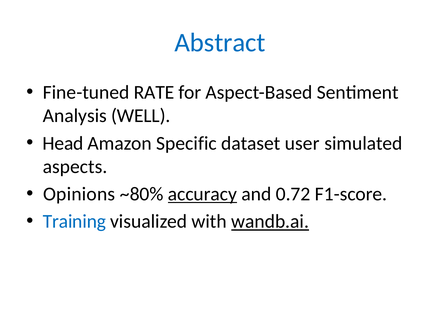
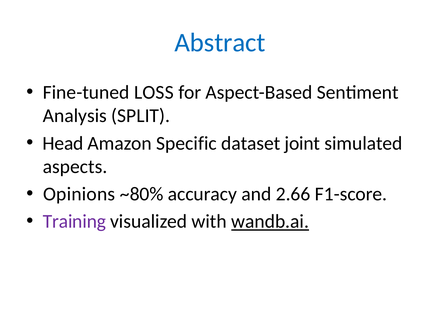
RATE: RATE -> LOSS
WELL: WELL -> SPLIT
user: user -> joint
accuracy underline: present -> none
0.72: 0.72 -> 2.66
Training colour: blue -> purple
